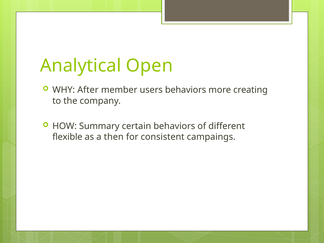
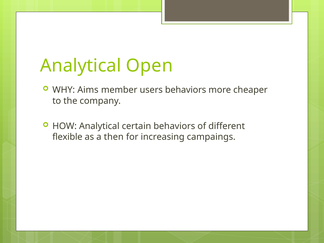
After: After -> Aims
creating: creating -> cheaper
HOW Summary: Summary -> Analytical
consistent: consistent -> increasing
